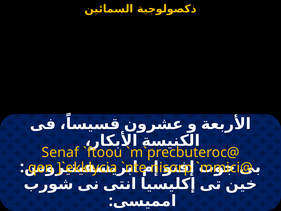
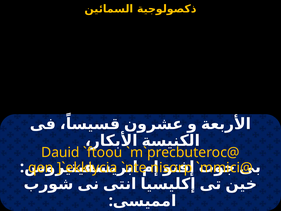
Senaf: Senaf -> Dauid
